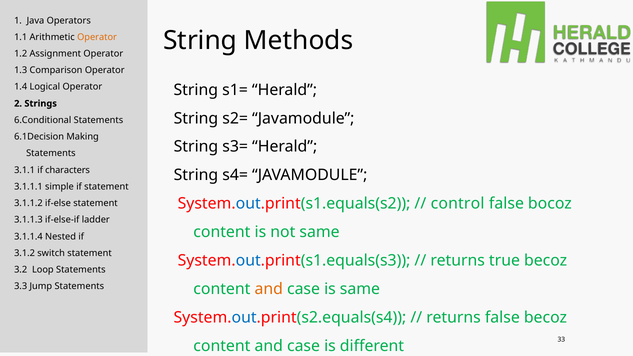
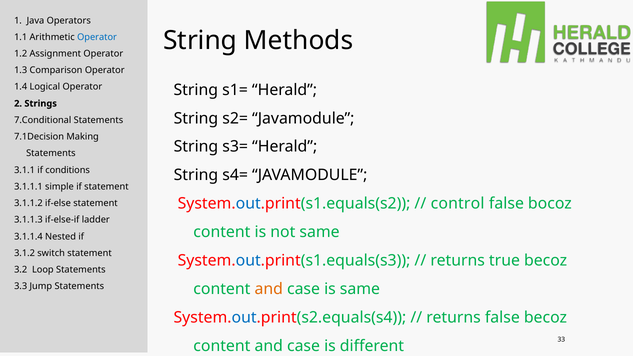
Operator at (97, 37) colour: orange -> blue
6.Conditional: 6.Conditional -> 7.Conditional
6.1Decision: 6.1Decision -> 7.1Decision
characters: characters -> conditions
